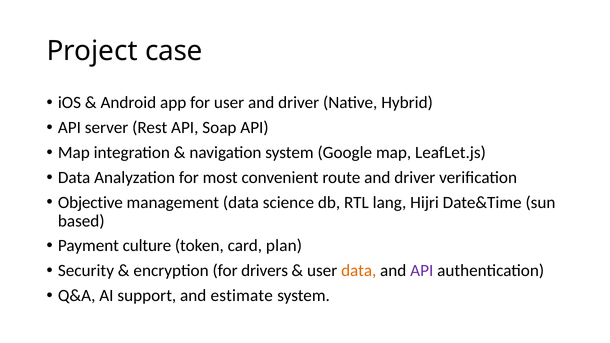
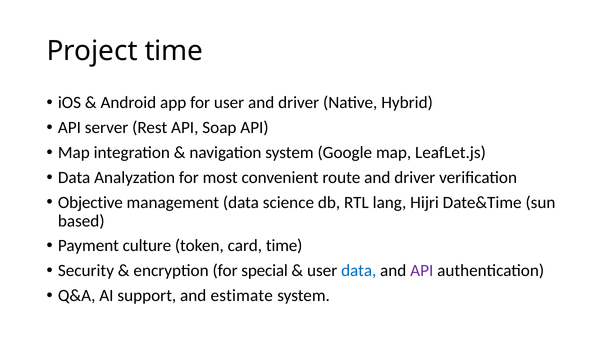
Project case: case -> time
card plan: plan -> time
drivers: drivers -> special
data at (359, 271) colour: orange -> blue
